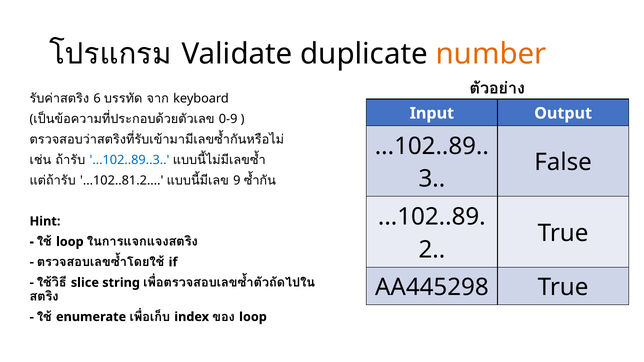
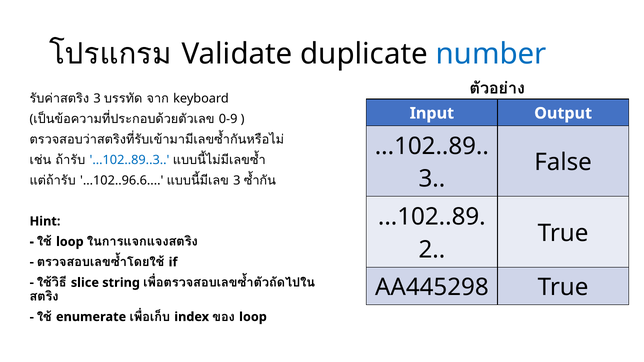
number colour: orange -> blue
6 at (97, 99): 6 -> 3
...102..81.2: ...102..81.2 -> ...102..96.6
9 at (237, 180): 9 -> 3
